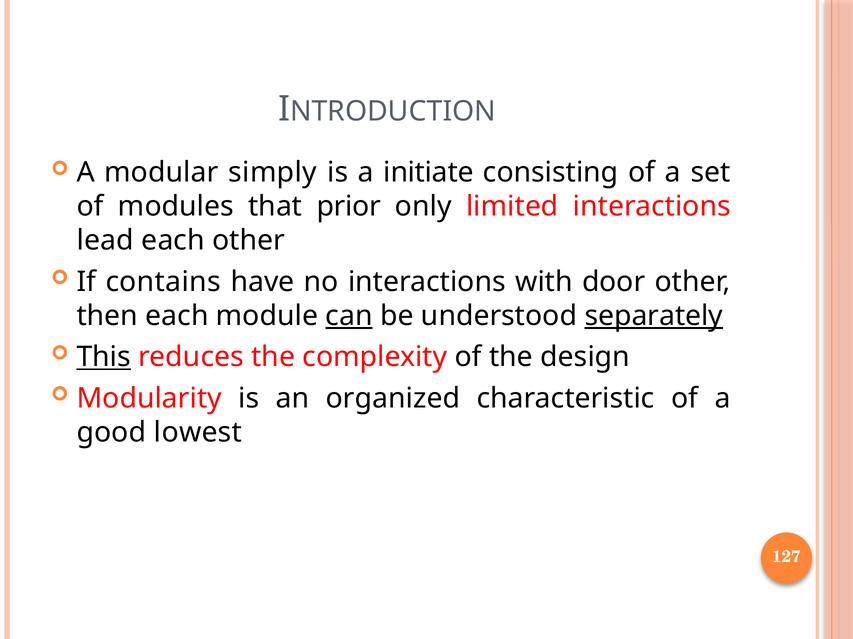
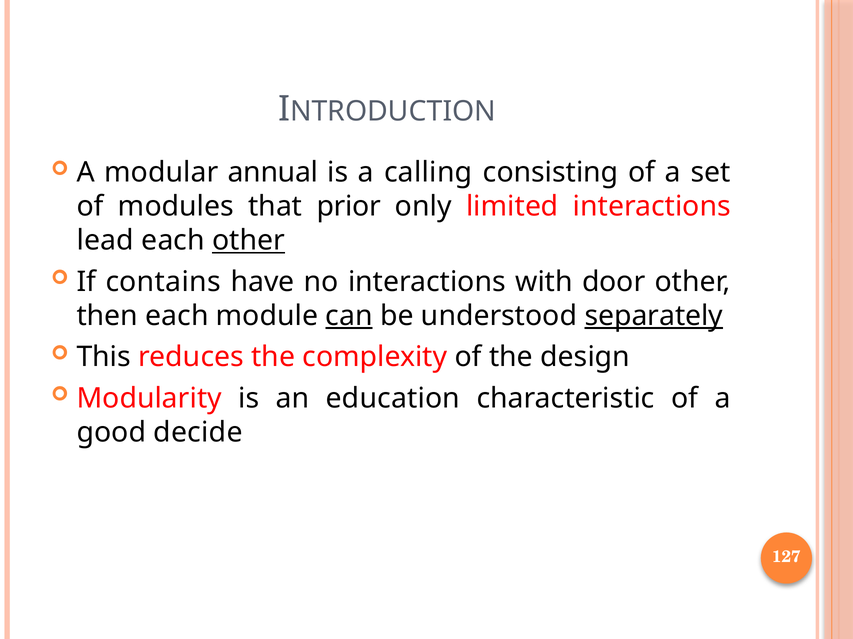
simply: simply -> annual
initiate: initiate -> calling
other at (248, 241) underline: none -> present
This underline: present -> none
organized: organized -> education
lowest: lowest -> decide
